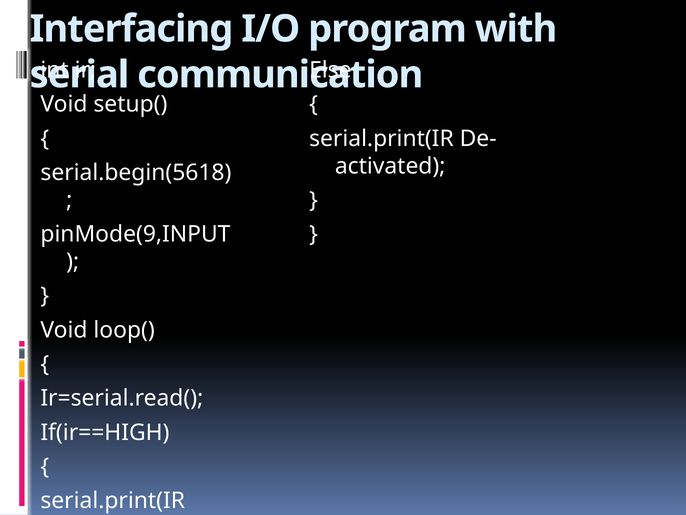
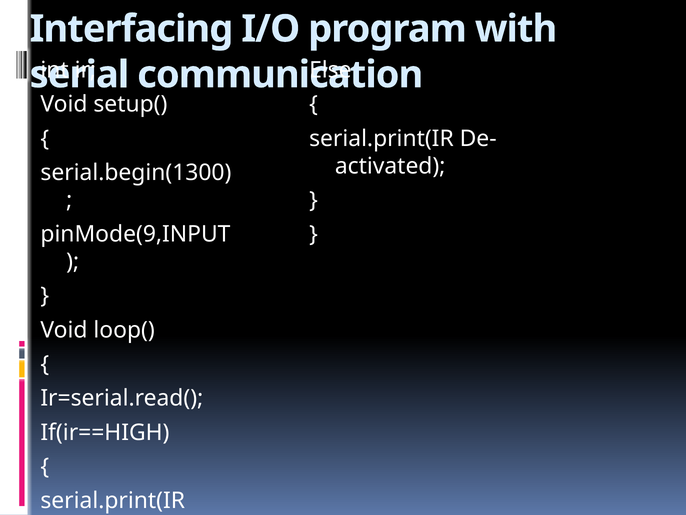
serial.begin(5618: serial.begin(5618 -> serial.begin(1300
